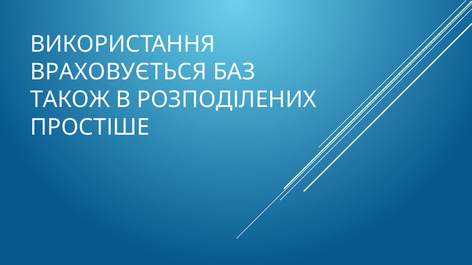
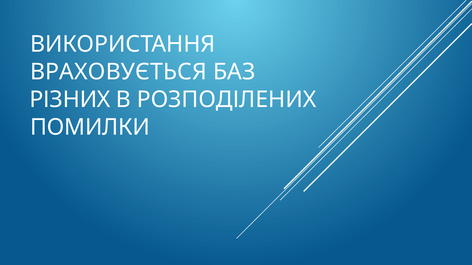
ТАКОЖ: ТАКОЖ -> РІЗНИХ
ПРОСТІШЕ: ПРОСТІШЕ -> ПОМИЛКИ
